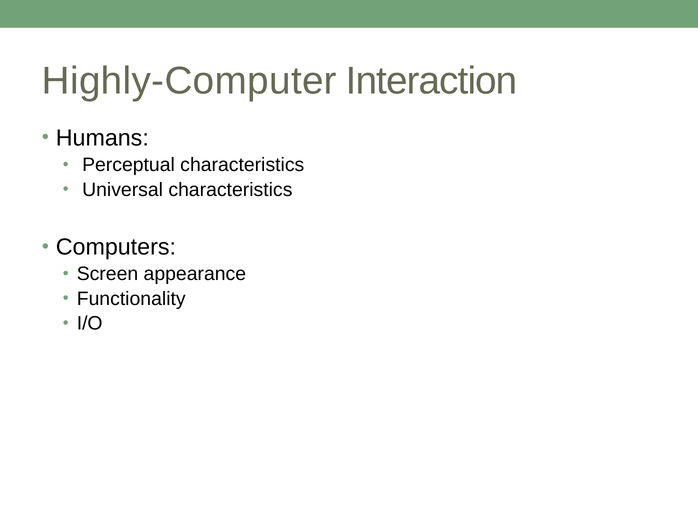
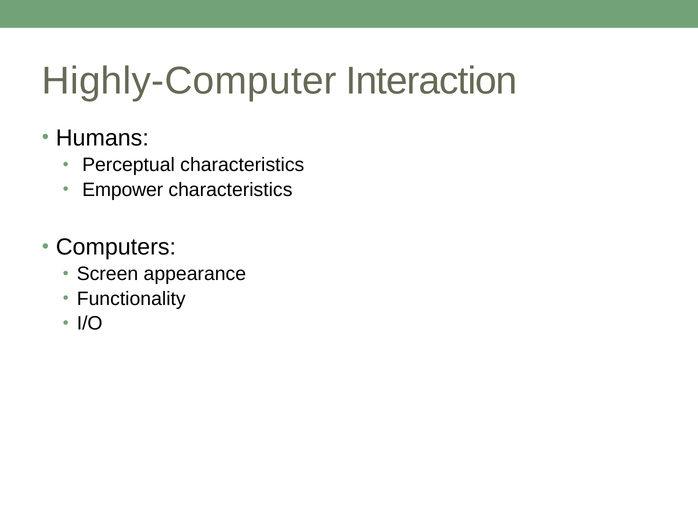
Universal: Universal -> Empower
